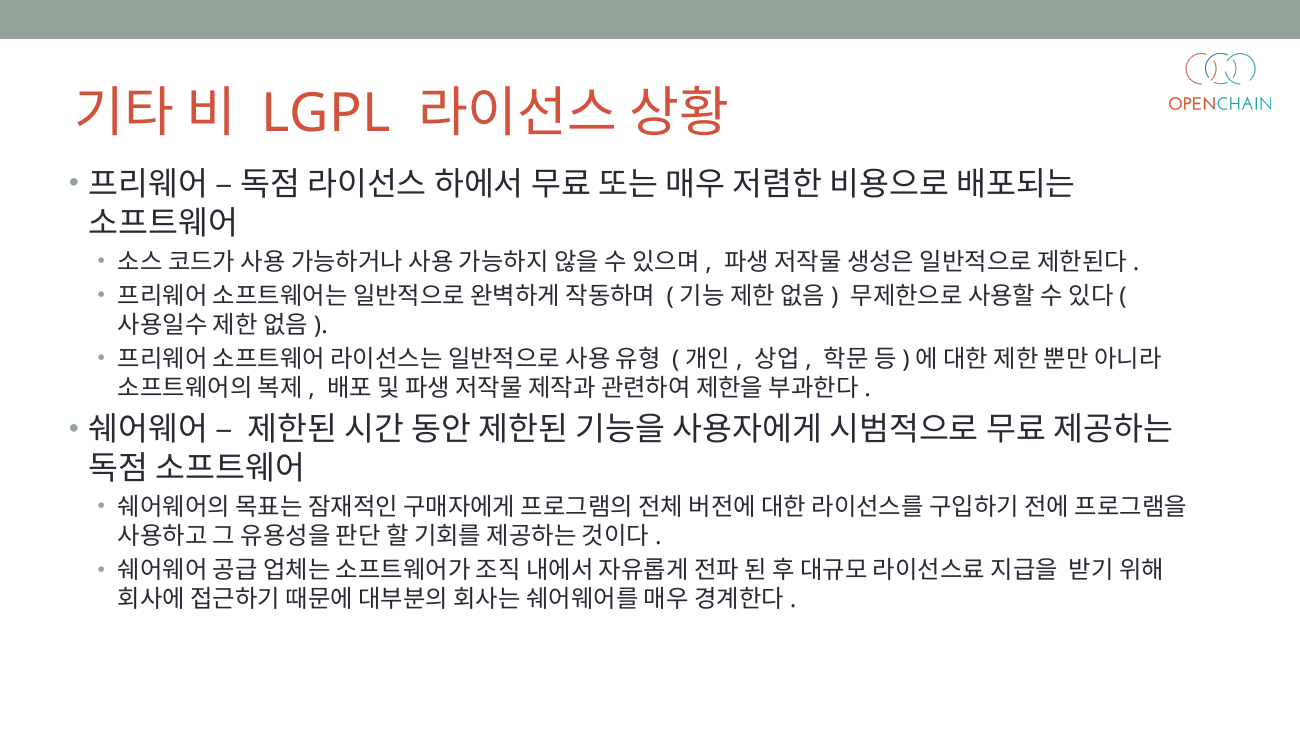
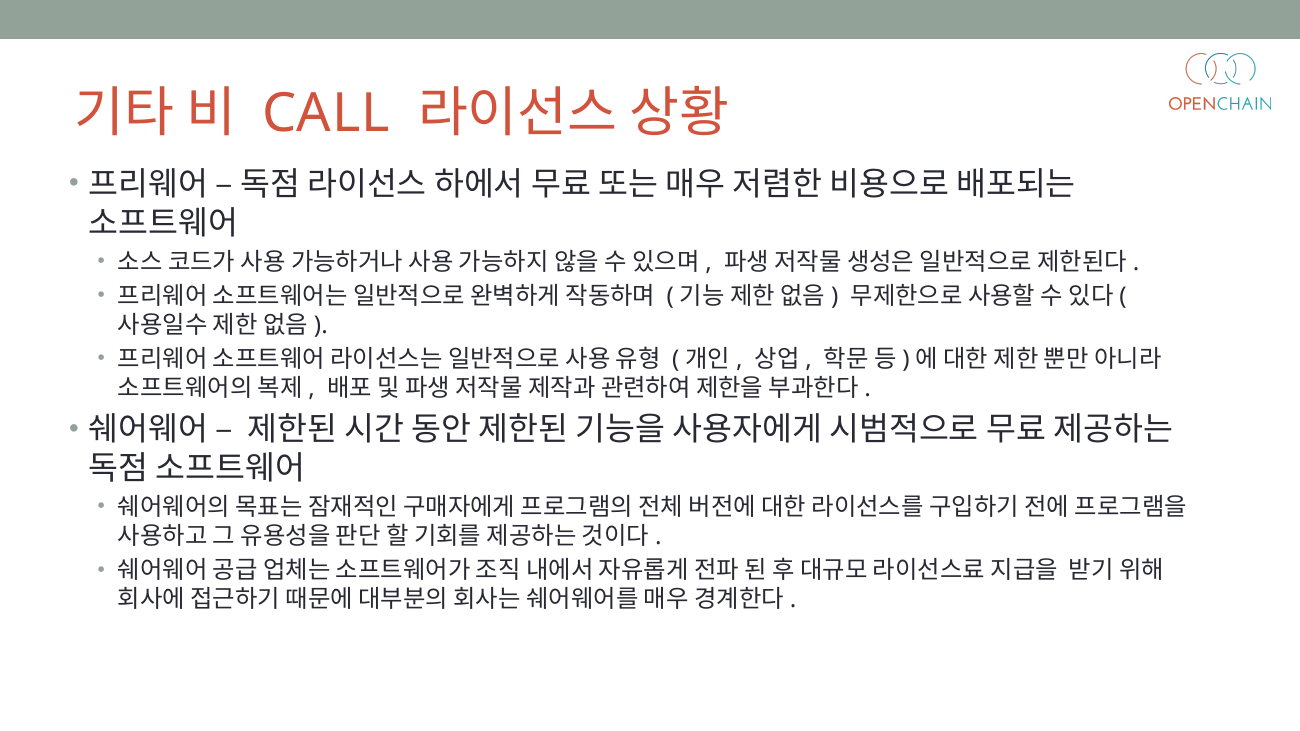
LGPL: LGPL -> CALL
